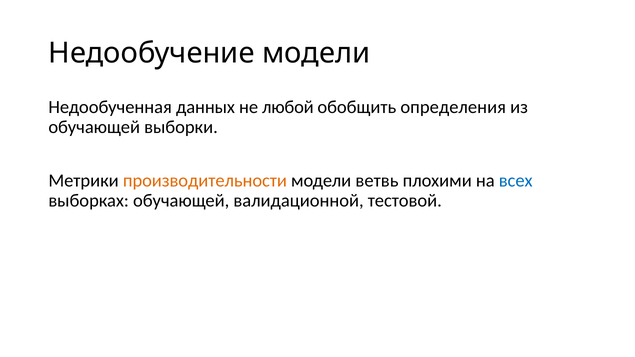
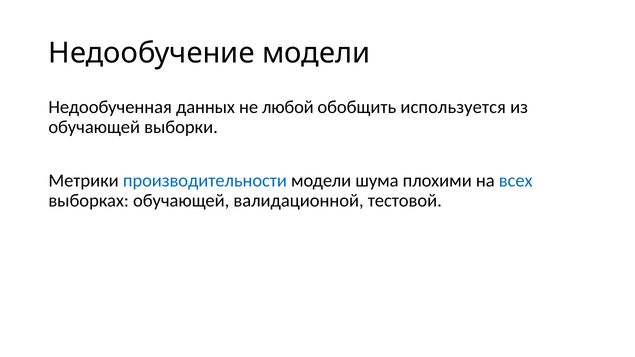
определения: определения -> используется
производительности colour: orange -> blue
ветвь: ветвь -> шума
